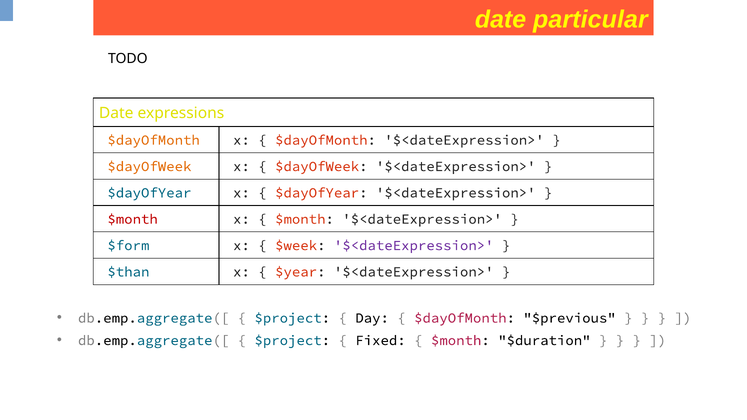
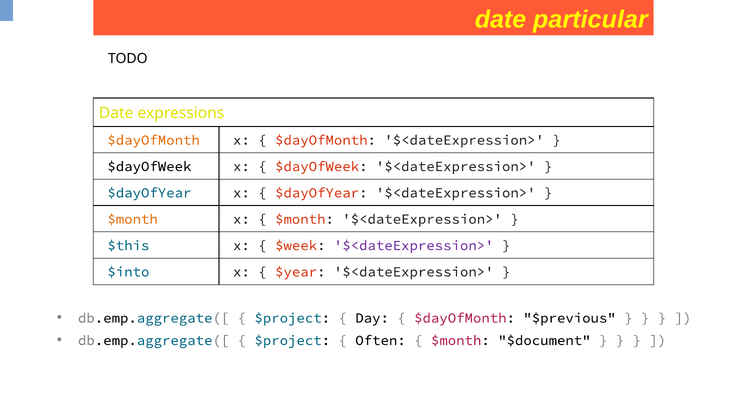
$dayOfWeek at (149, 166) colour: orange -> black
$month at (133, 219) colour: red -> orange
$form: $form -> $this
$than: $than -> $into
Fixed: Fixed -> Often
$duration: $duration -> $document
